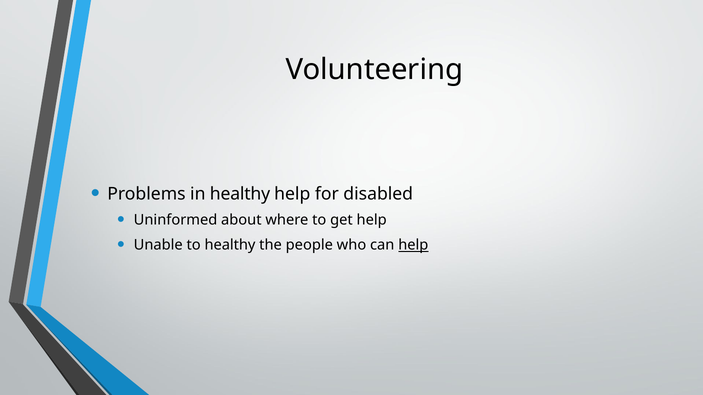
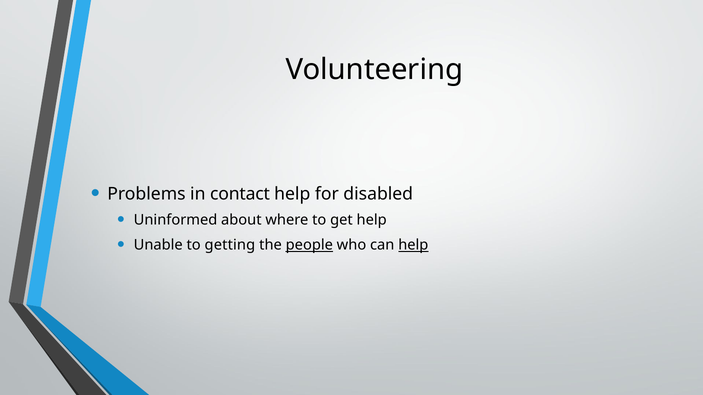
in healthy: healthy -> contact
to healthy: healthy -> getting
people underline: none -> present
